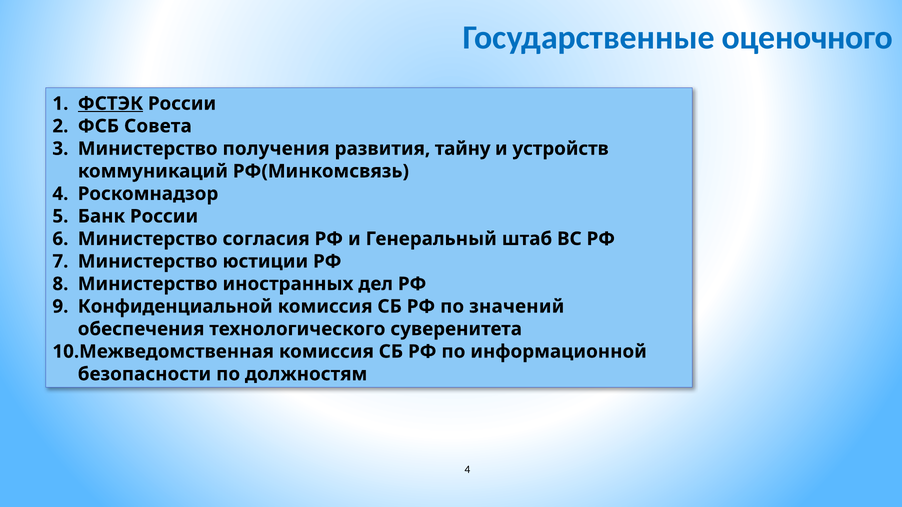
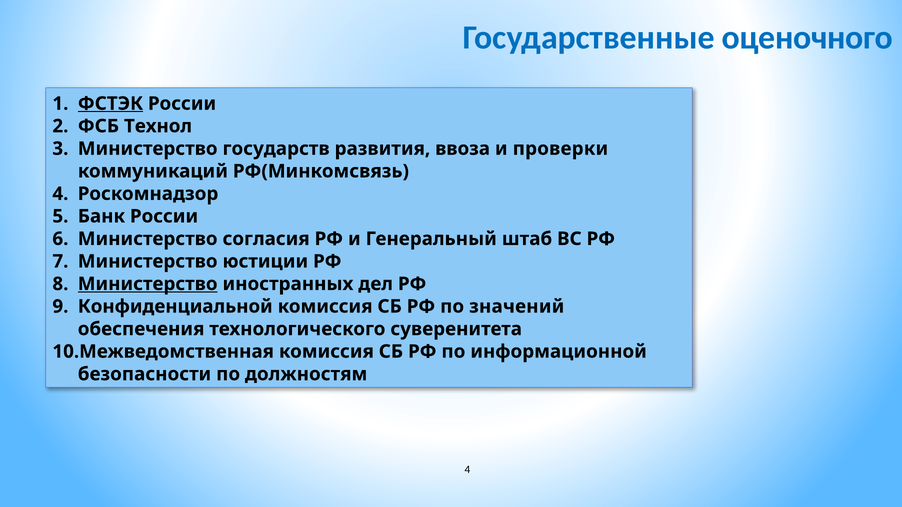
Совета: Совета -> Технол
получения: получения -> государств
тайну: тайну -> ввоза
устройств: устройств -> проверки
Министерство at (148, 284) underline: none -> present
